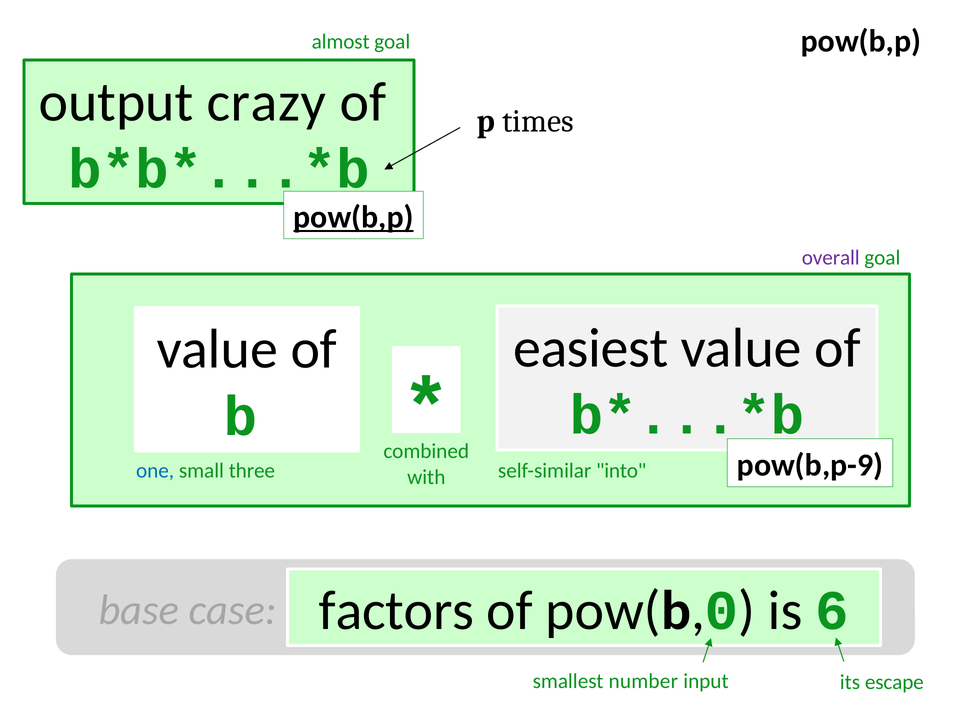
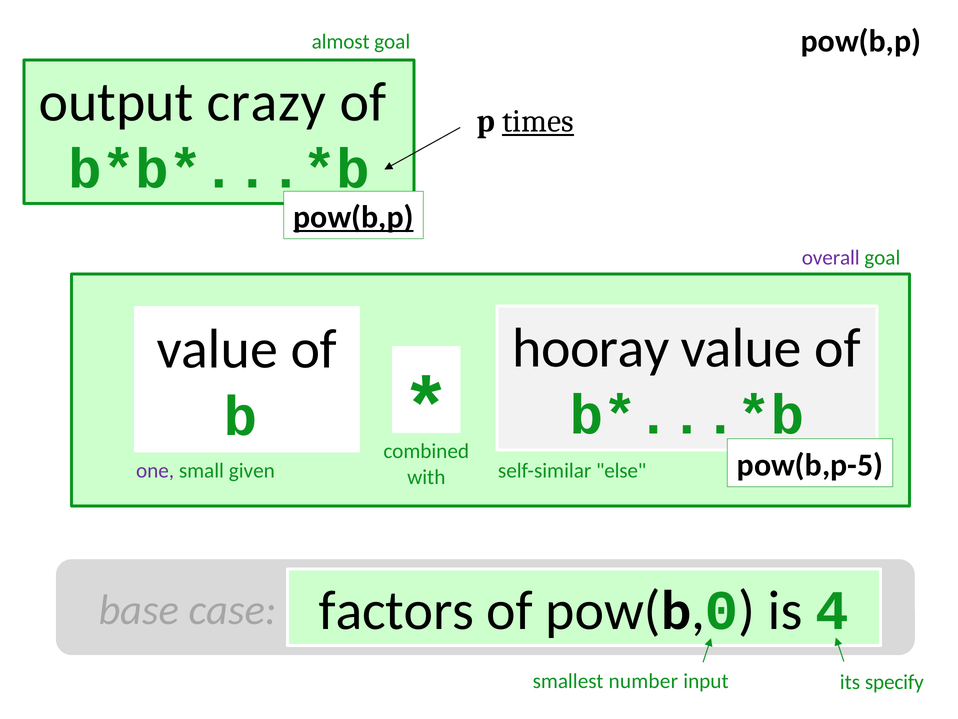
times underline: none -> present
easiest: easiest -> hooray
pow(b,p-9: pow(b,p-9 -> pow(b,p-5
one colour: blue -> purple
three: three -> given
into: into -> else
6: 6 -> 4
escape: escape -> specify
